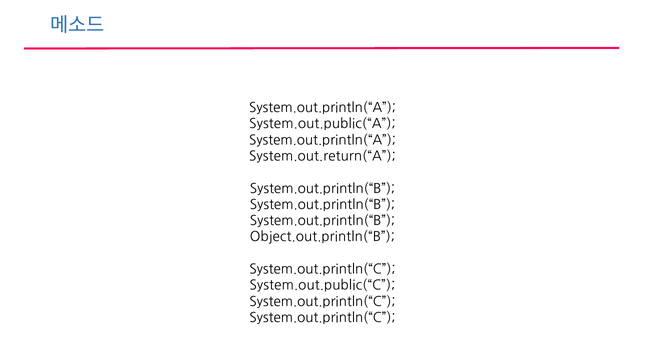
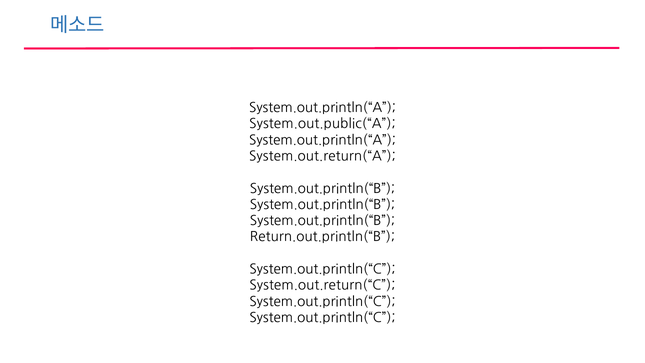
Object.out.println(“B: Object.out.println(“B -> Return.out.println(“B
System.out.public(“C: System.out.public(“C -> System.out.return(“C
